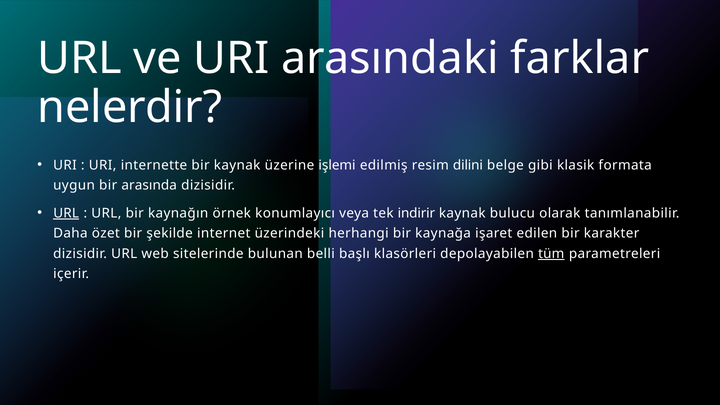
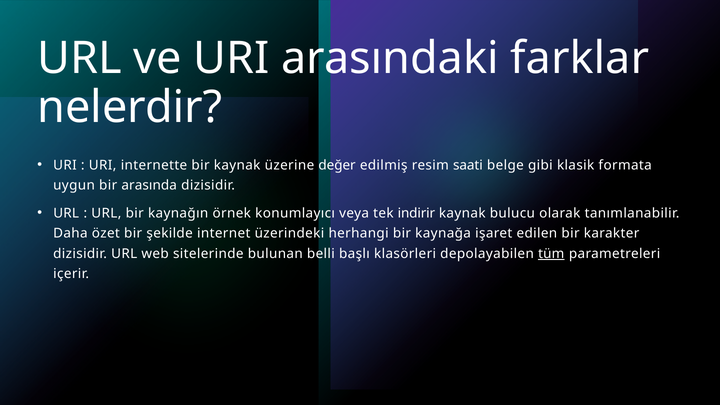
işlemi: işlemi -> değer
dilini: dilini -> saati
URL at (66, 213) underline: present -> none
